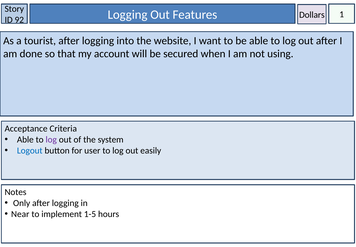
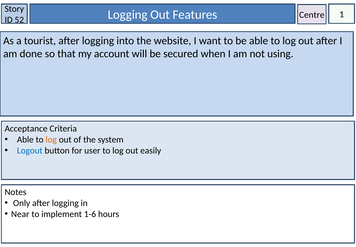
Dollars: Dollars -> Centre
92: 92 -> 52
log at (51, 139) colour: purple -> orange
1-5: 1-5 -> 1-6
